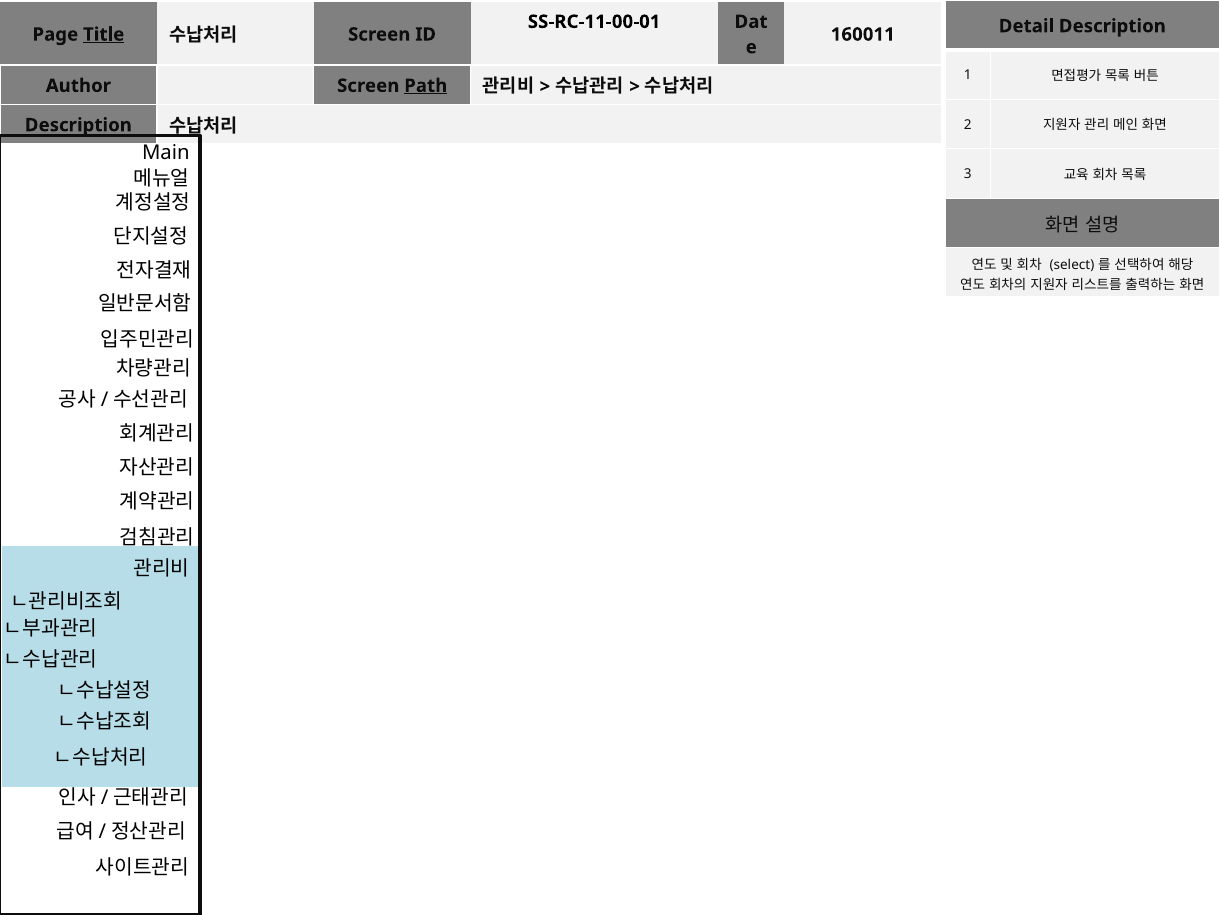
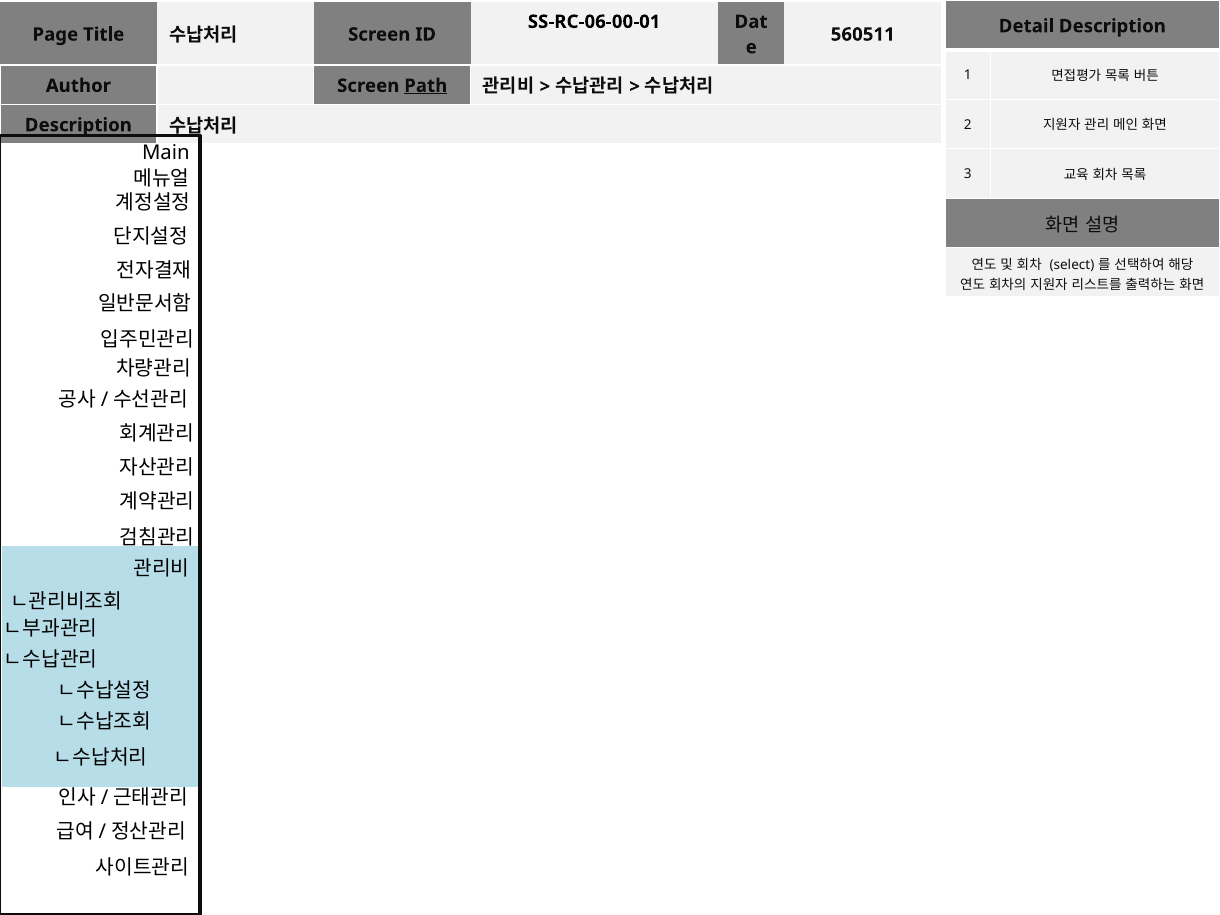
SS-RC-11-00-01: SS-RC-11-00-01 -> SS-RC-06-00-01
Title underline: present -> none
160011: 160011 -> 560511
